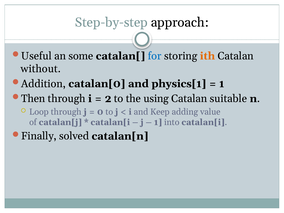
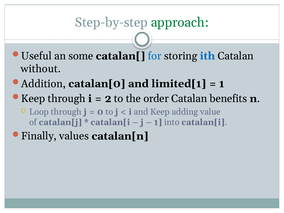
approach colour: black -> green
ith colour: orange -> blue
physics[1: physics[1 -> limited[1
Then at (33, 99): Then -> Keep
using: using -> order
suitable: suitable -> benefits
solved: solved -> values
